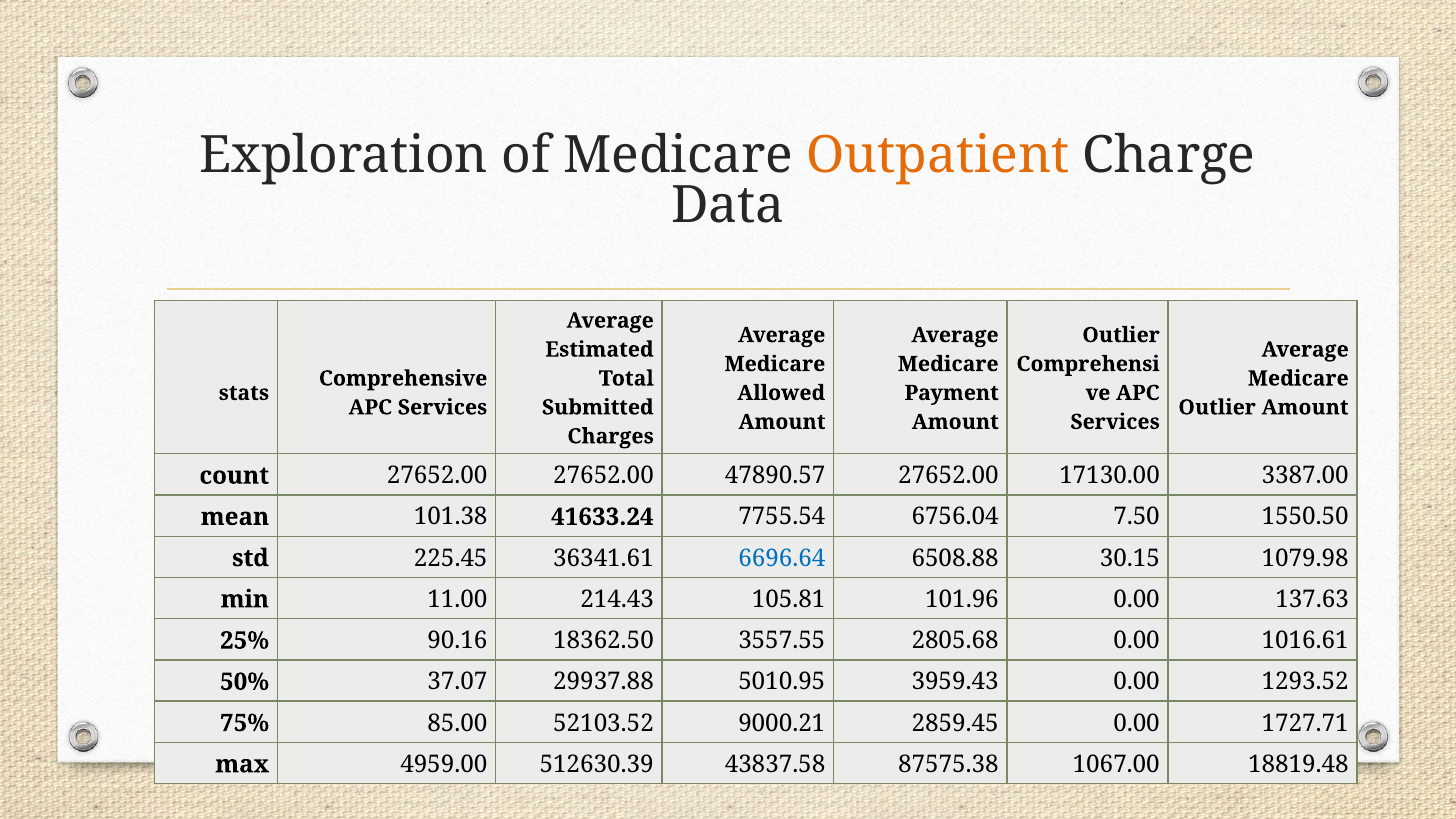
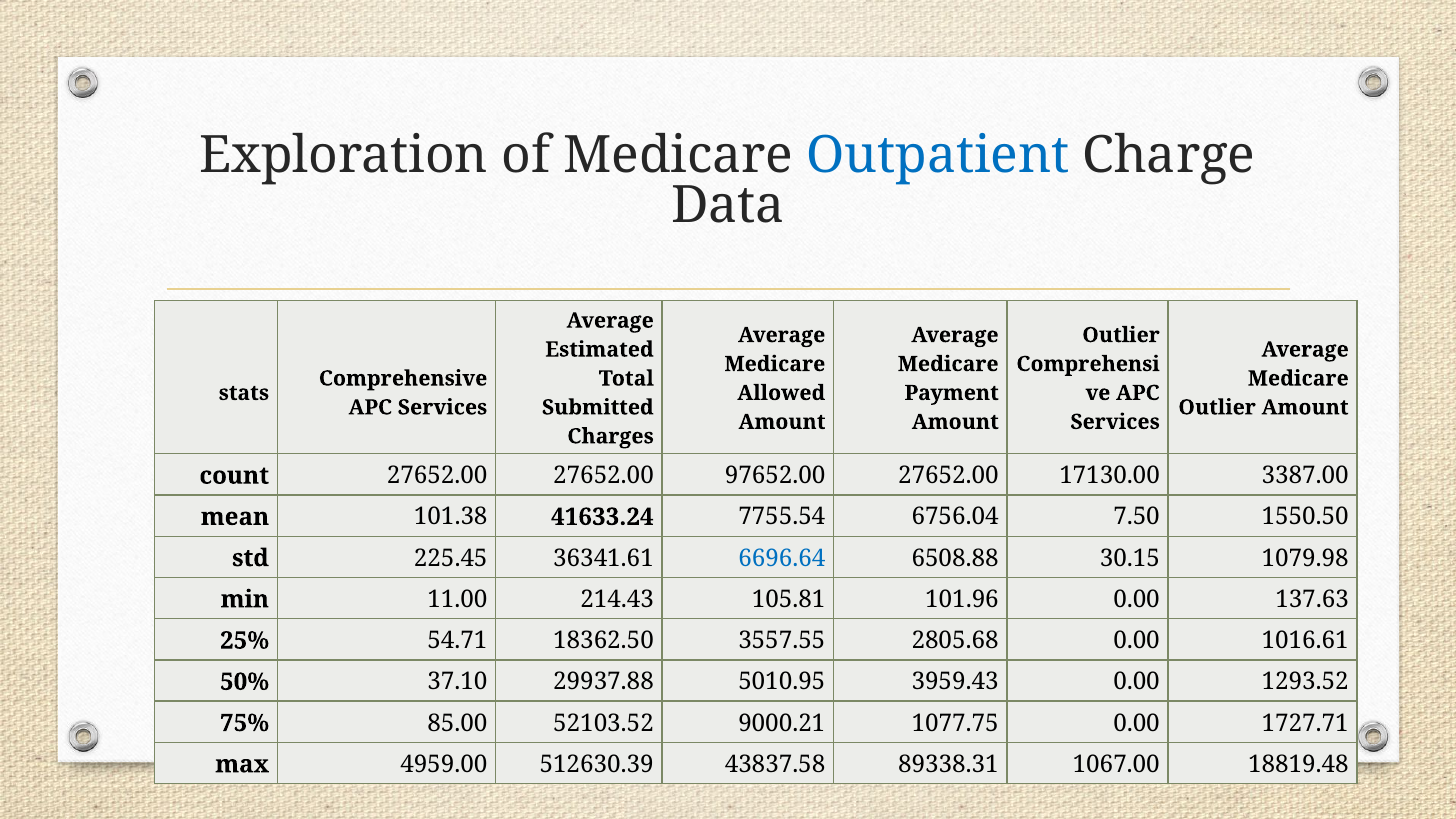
Outpatient colour: orange -> blue
47890.57: 47890.57 -> 97652.00
90.16: 90.16 -> 54.71
37.07: 37.07 -> 37.10
2859.45: 2859.45 -> 1077.75
87575.38: 87575.38 -> 89338.31
